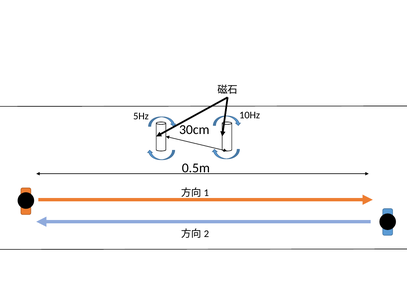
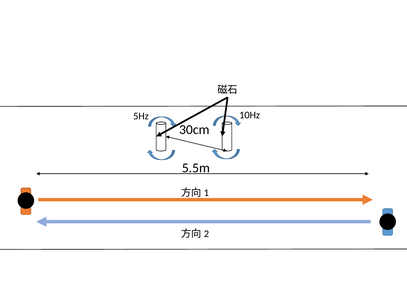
0.5m: 0.5m -> 5.5m
